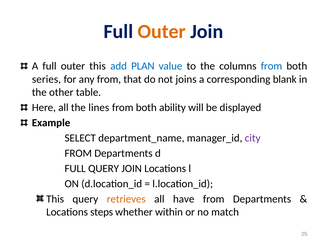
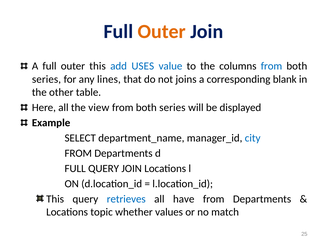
PLAN: PLAN -> USES
any from: from -> lines
lines: lines -> view
ability at (172, 108): ability -> series
city colour: purple -> blue
retrieves colour: orange -> blue
steps: steps -> topic
within: within -> values
